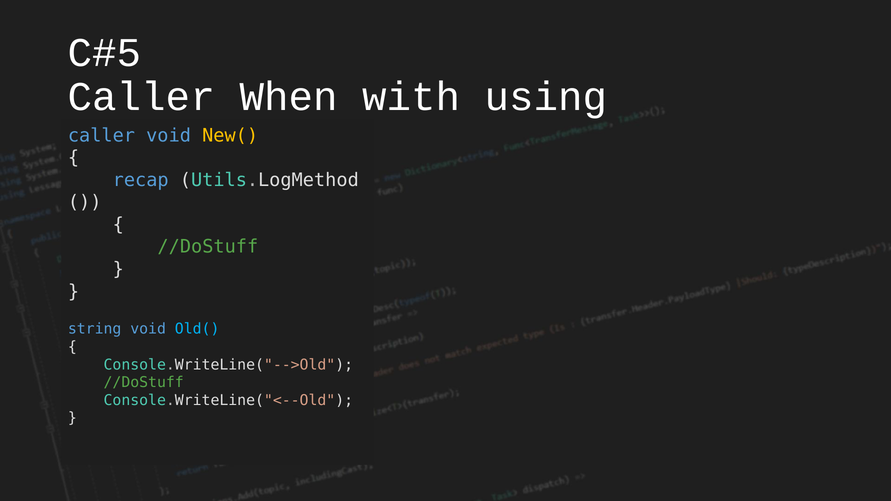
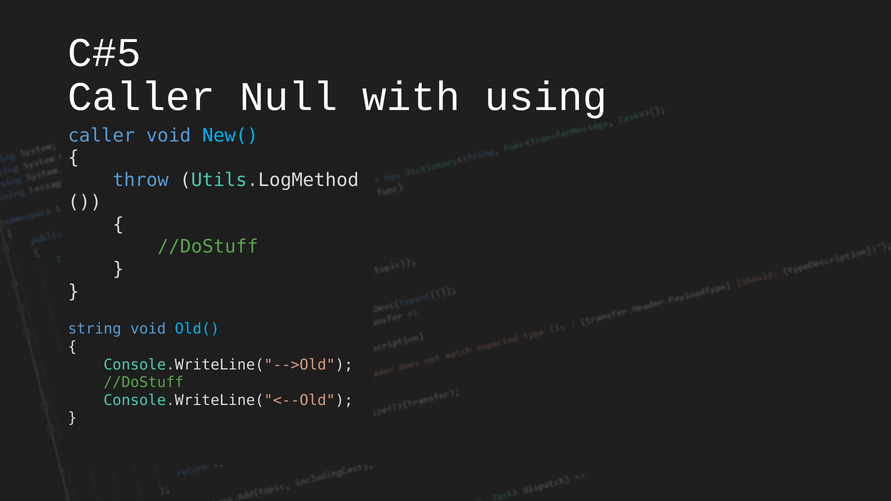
When: When -> Null
New( colour: yellow -> light blue
recap: recap -> throw
